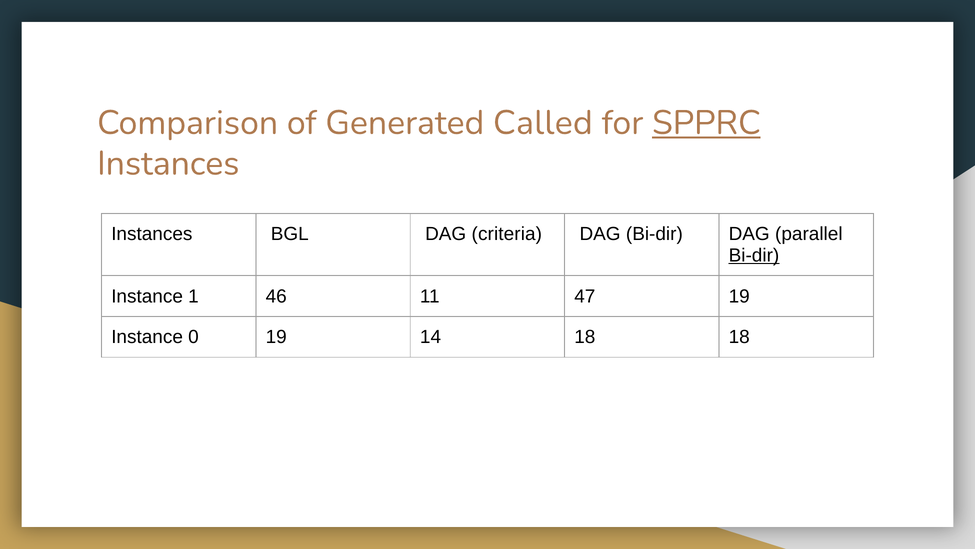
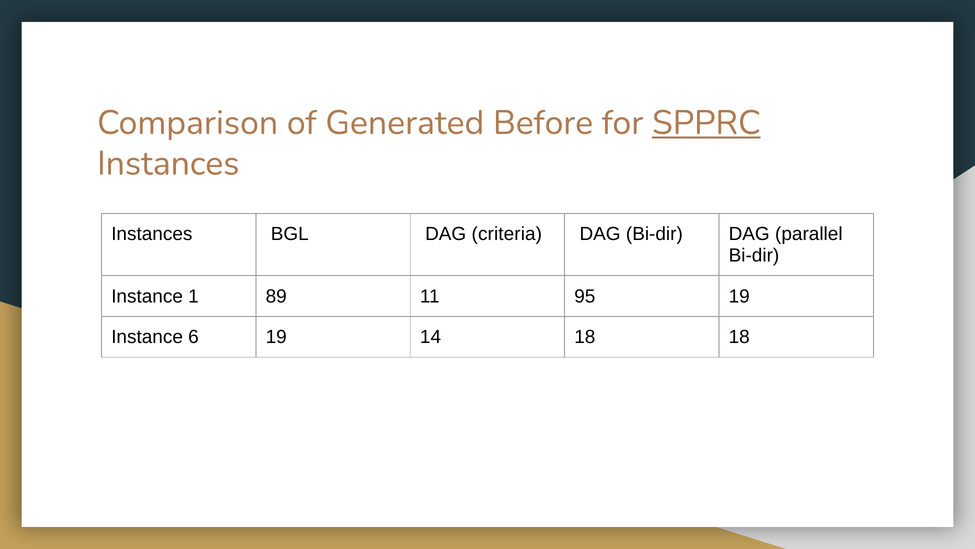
Called: Called -> Before
Bi-dir at (754, 255) underline: present -> none
46: 46 -> 89
47: 47 -> 95
0: 0 -> 6
